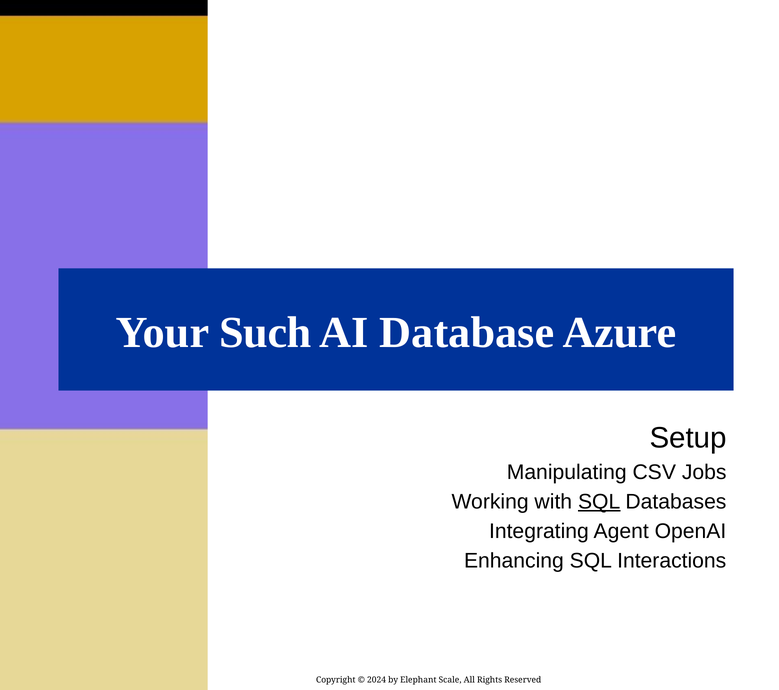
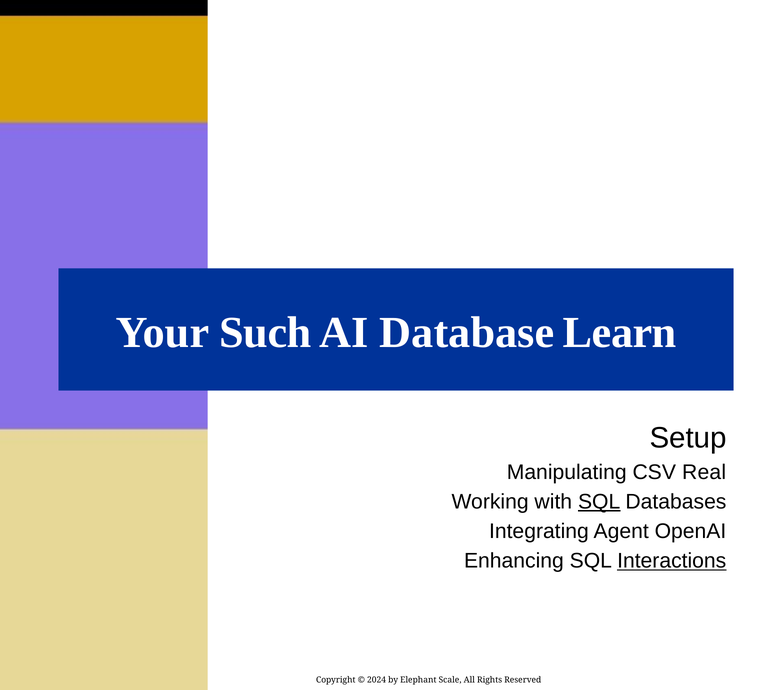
Azure: Azure -> Learn
Jobs: Jobs -> Real
Interactions underline: none -> present
